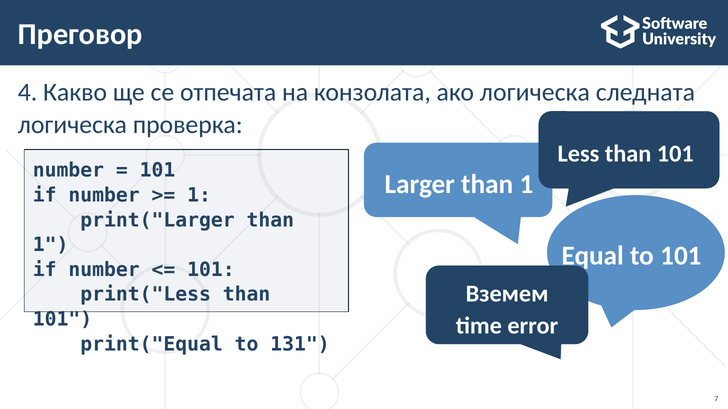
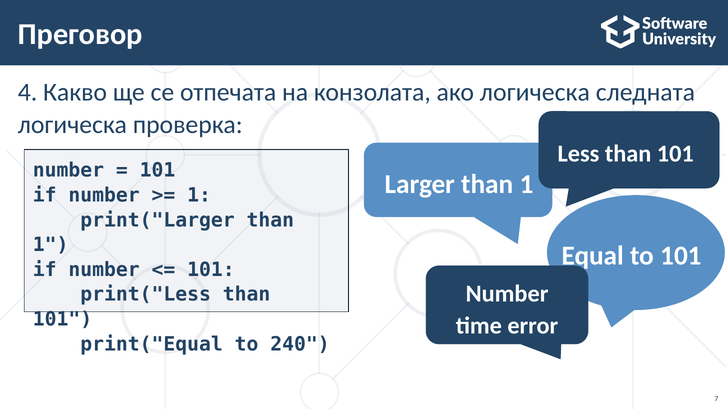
Вземем at (507, 294): Вземем -> Number
131: 131 -> 240
